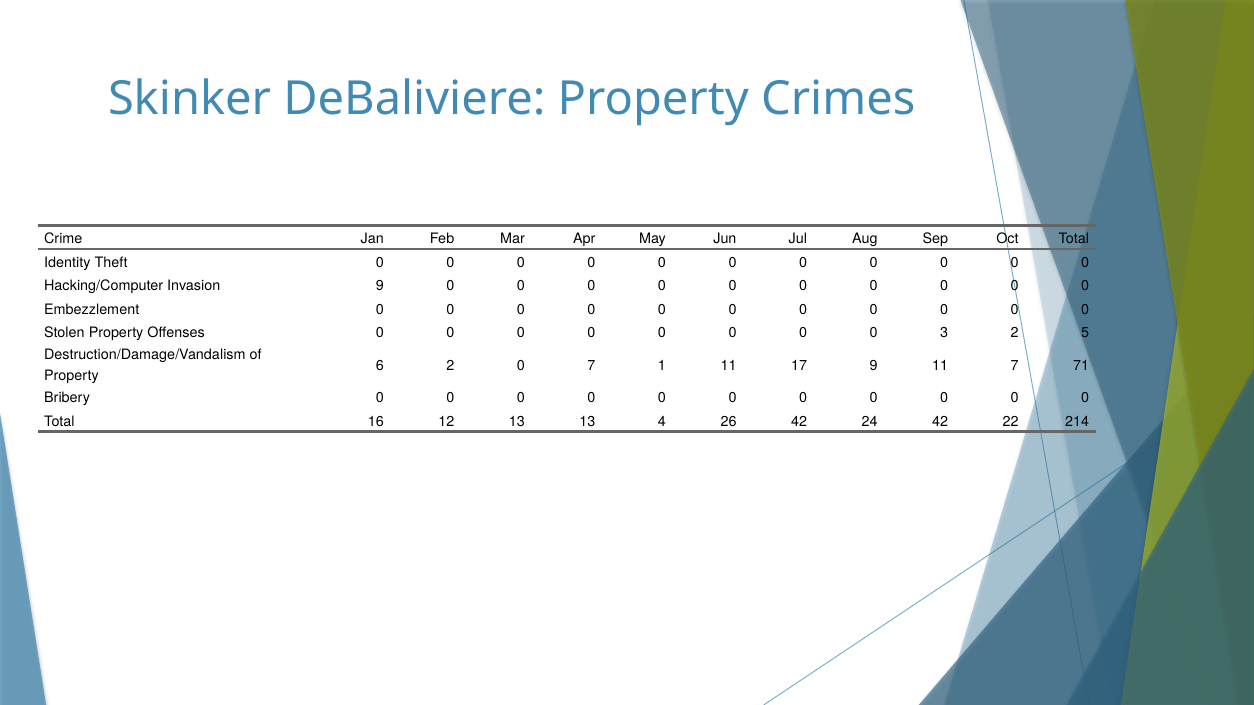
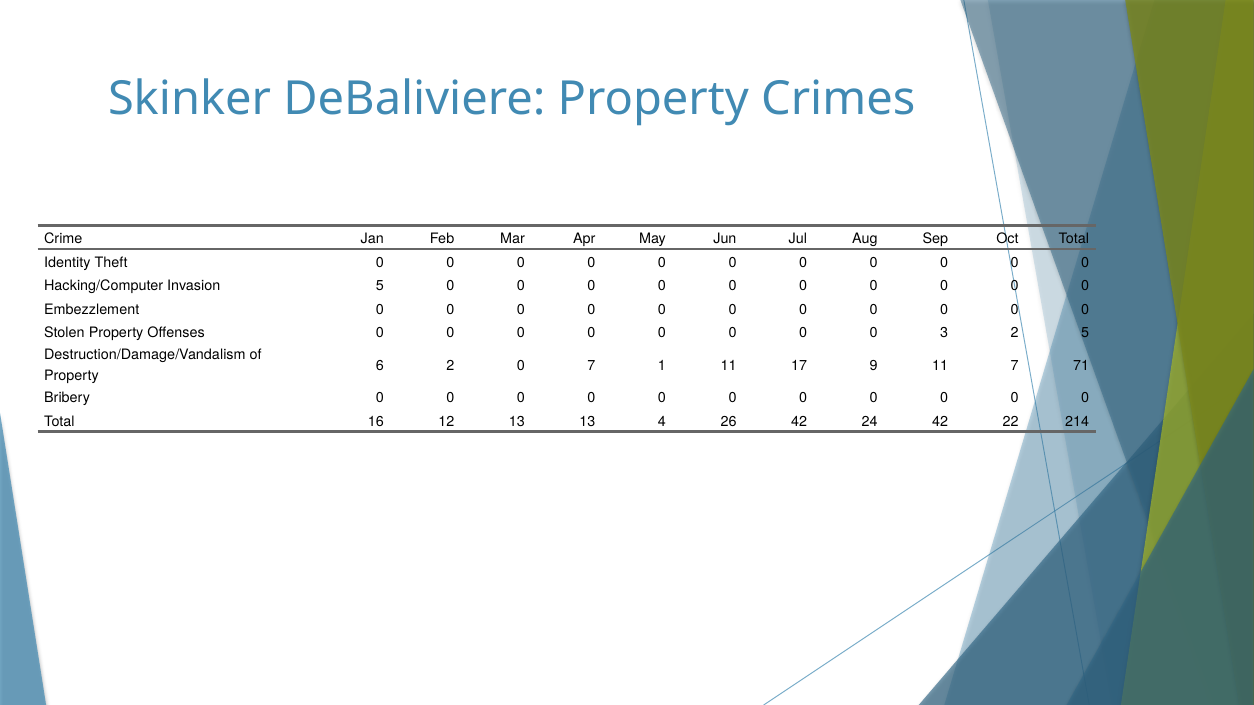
Invasion 9: 9 -> 5
